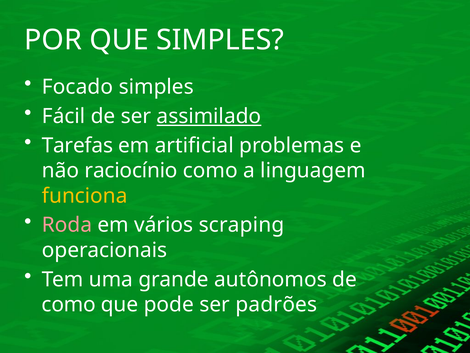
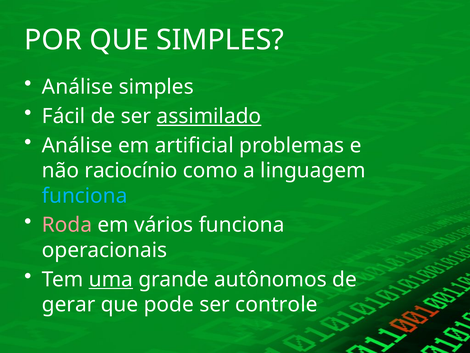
Focado at (78, 87): Focado -> Análise
Tarefas at (77, 145): Tarefas -> Análise
funciona at (85, 196) colour: yellow -> light blue
vários scraping: scraping -> funciona
uma underline: none -> present
como at (69, 304): como -> gerar
padrões: padrões -> controle
